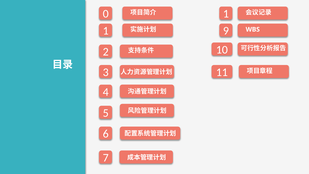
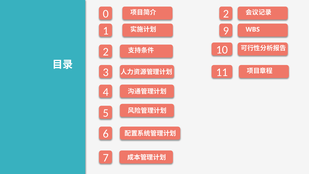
1 at (226, 14): 1 -> 2
